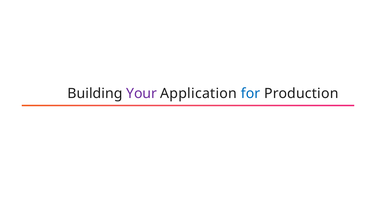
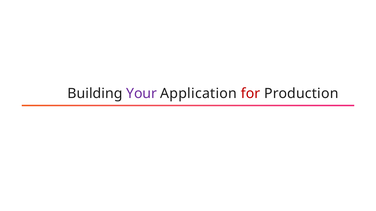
for colour: blue -> red
